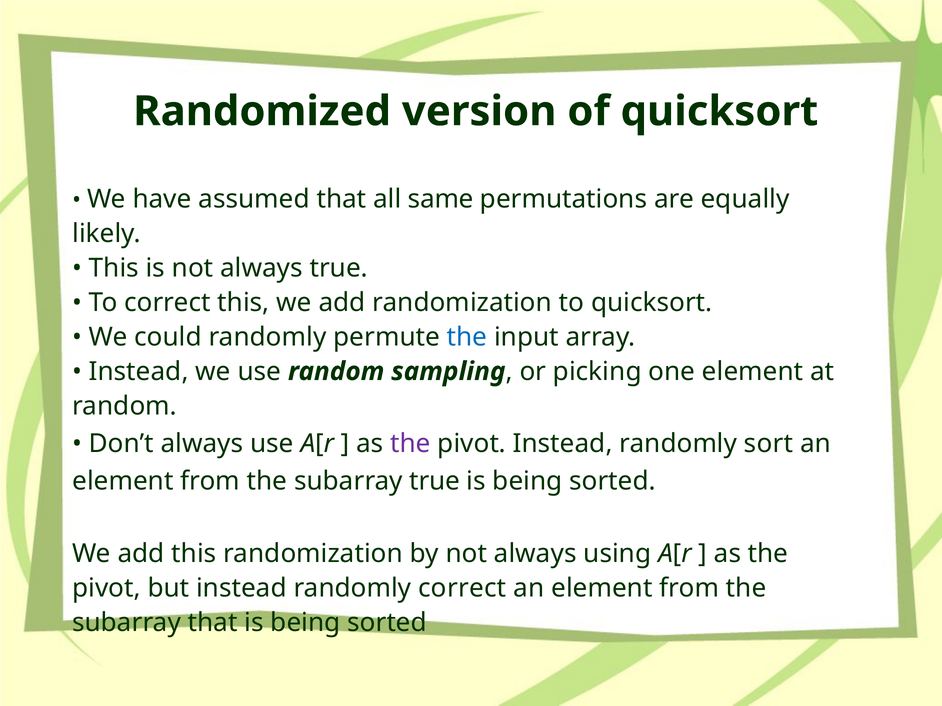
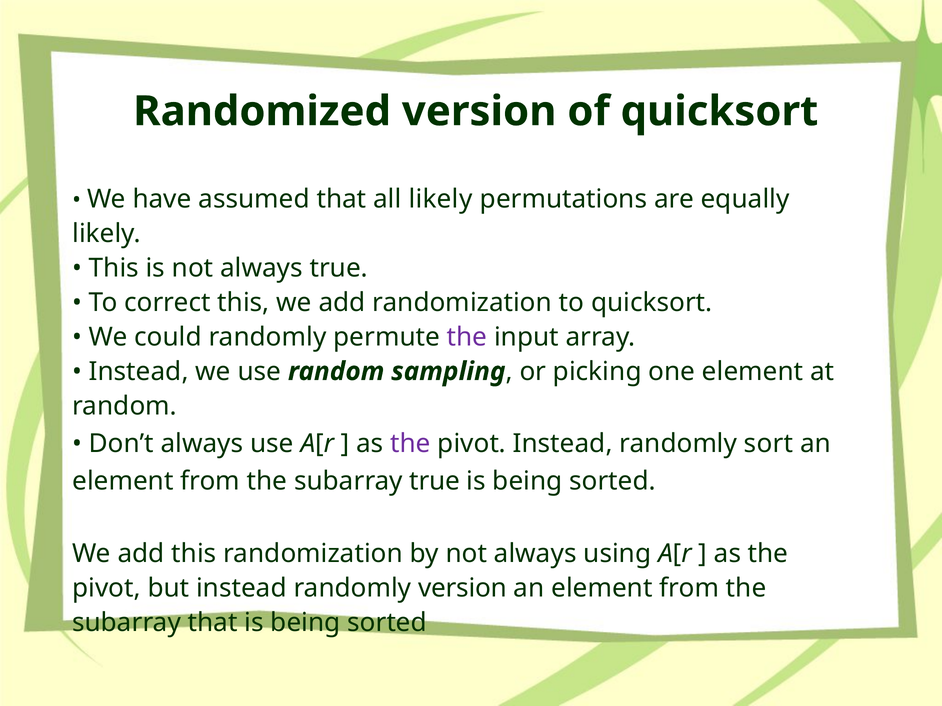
all same: same -> likely
the at (467, 337) colour: blue -> purple
randomly correct: correct -> version
